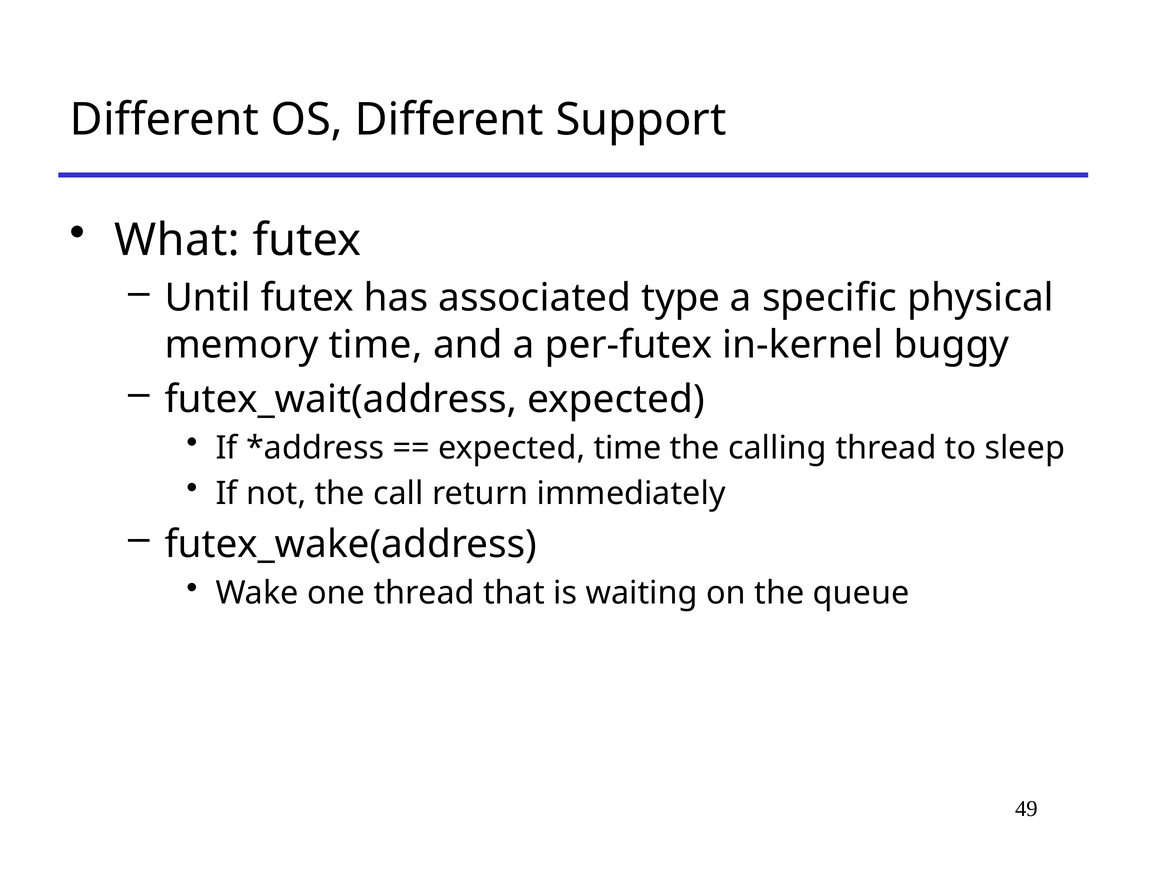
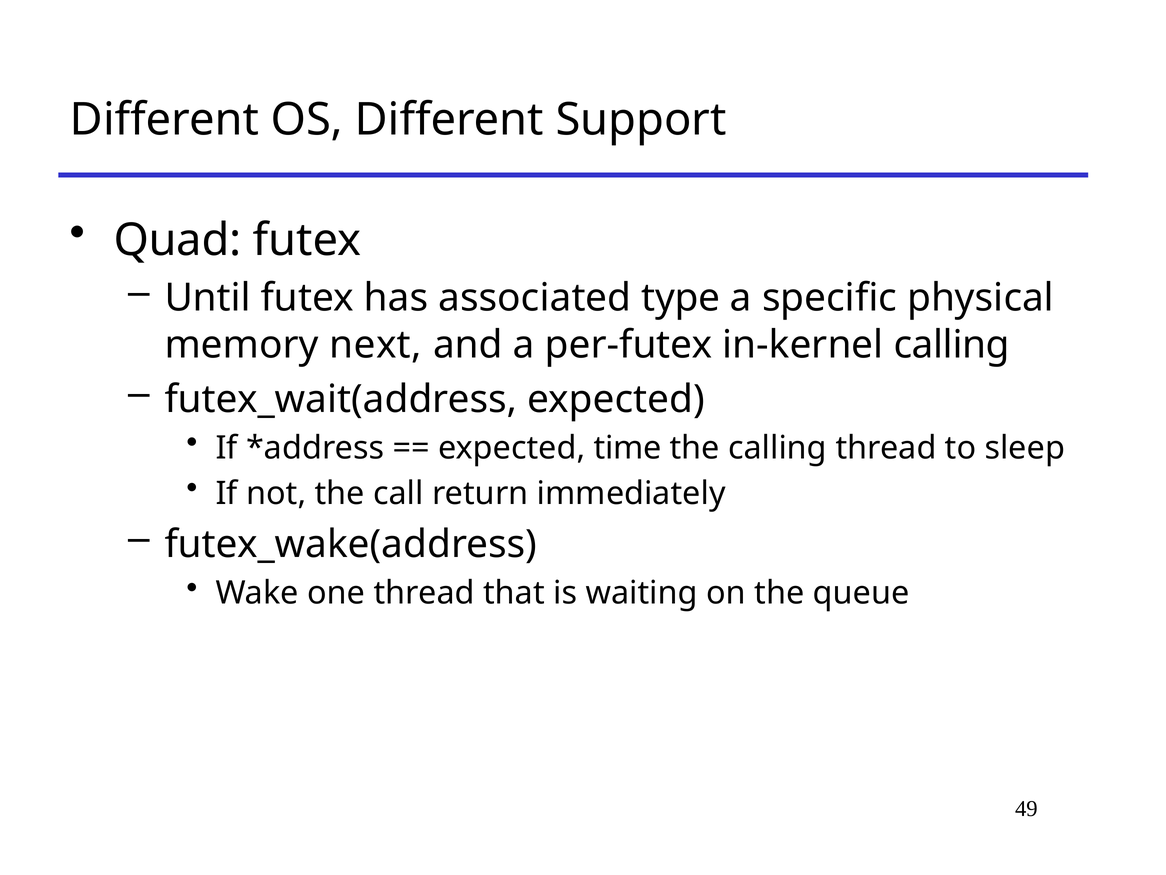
What: What -> Quad
memory time: time -> next
in-kernel buggy: buggy -> calling
